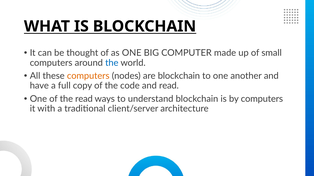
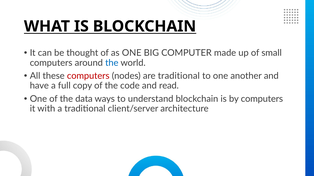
computers at (88, 76) colour: orange -> red
are blockchain: blockchain -> traditional
the read: read -> data
